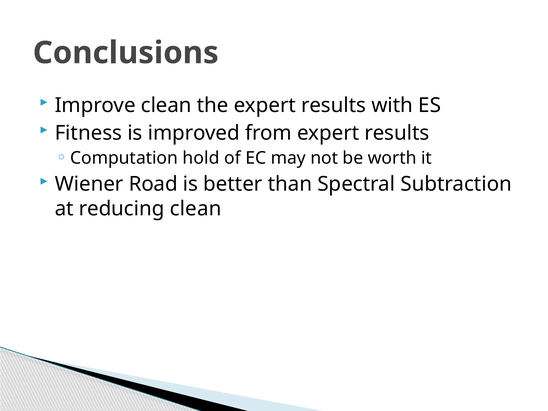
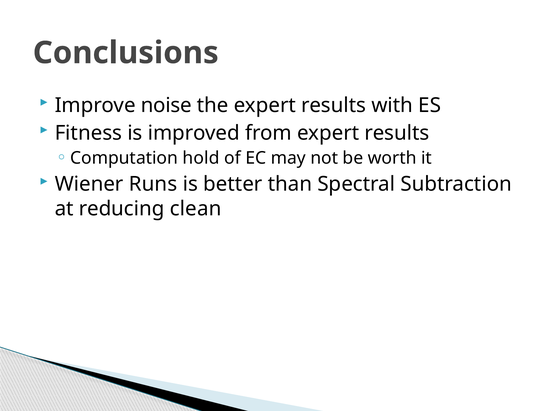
Improve clean: clean -> noise
Road: Road -> Runs
